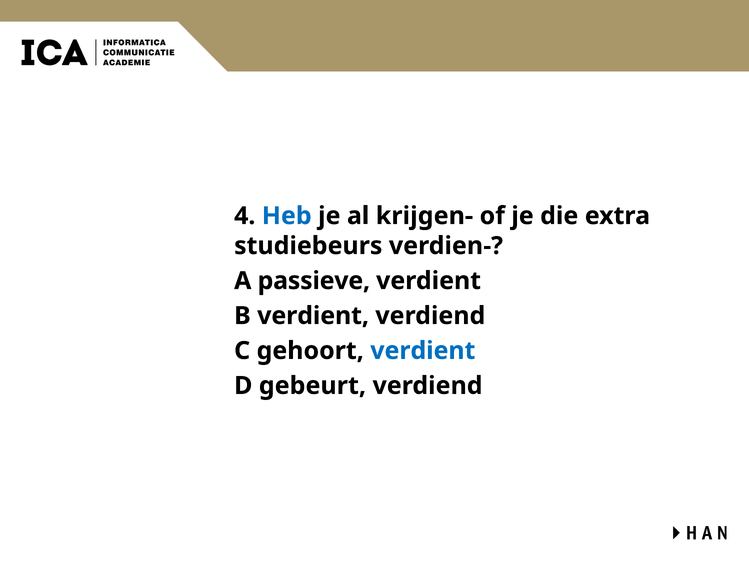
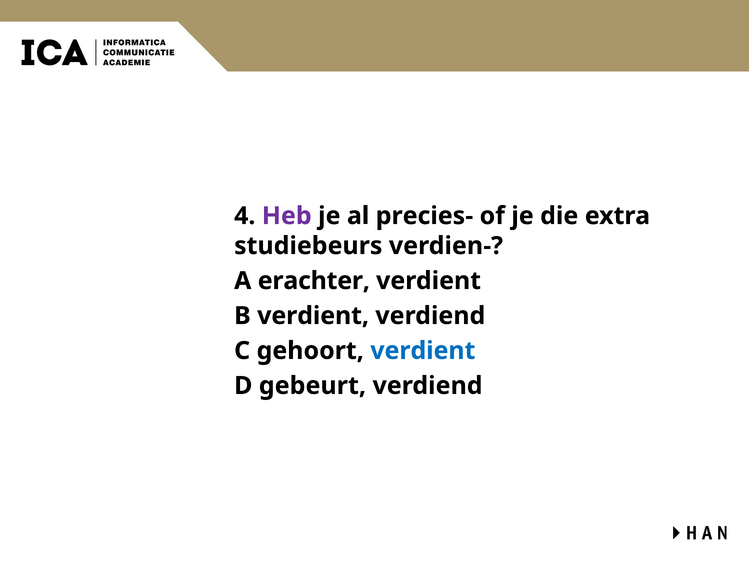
Heb colour: blue -> purple
krijgen-: krijgen- -> precies-
passieve: passieve -> erachter
